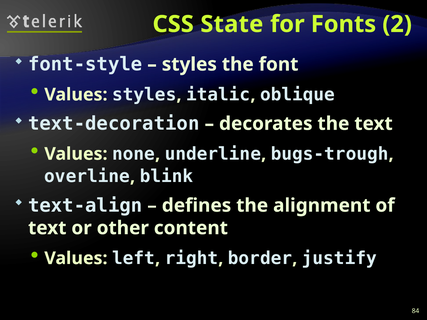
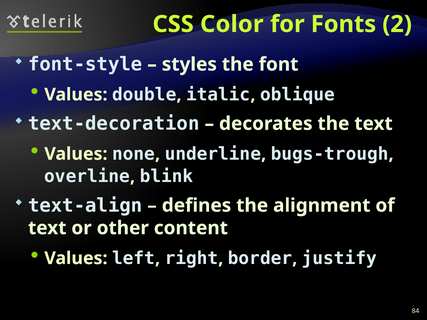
State: State -> Color
Values styles: styles -> double
